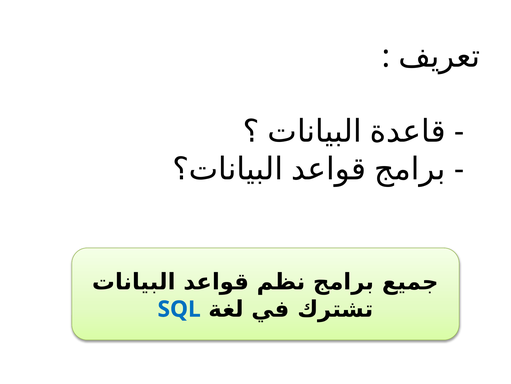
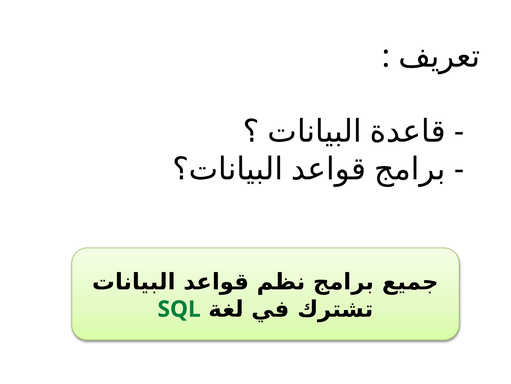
SQL colour: blue -> green
